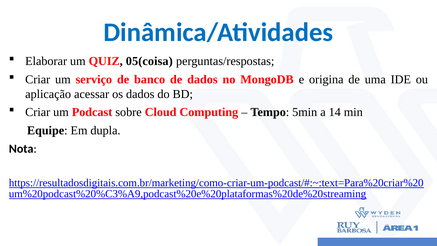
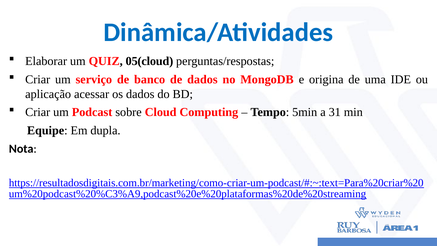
05(coisa: 05(coisa -> 05(cloud
14: 14 -> 31
